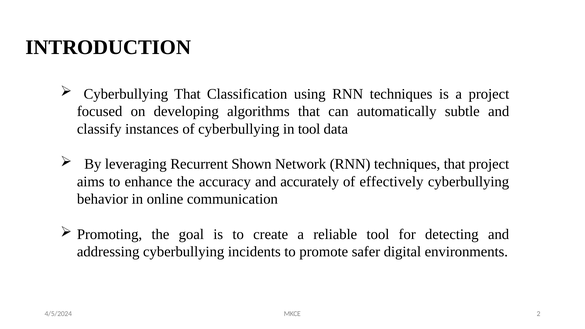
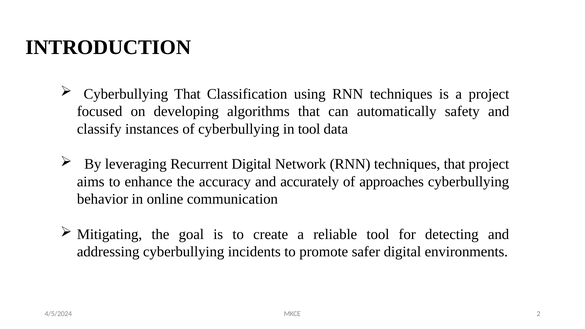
subtle: subtle -> safety
Recurrent Shown: Shown -> Digital
effectively: effectively -> approaches
Promoting: Promoting -> Mitigating
